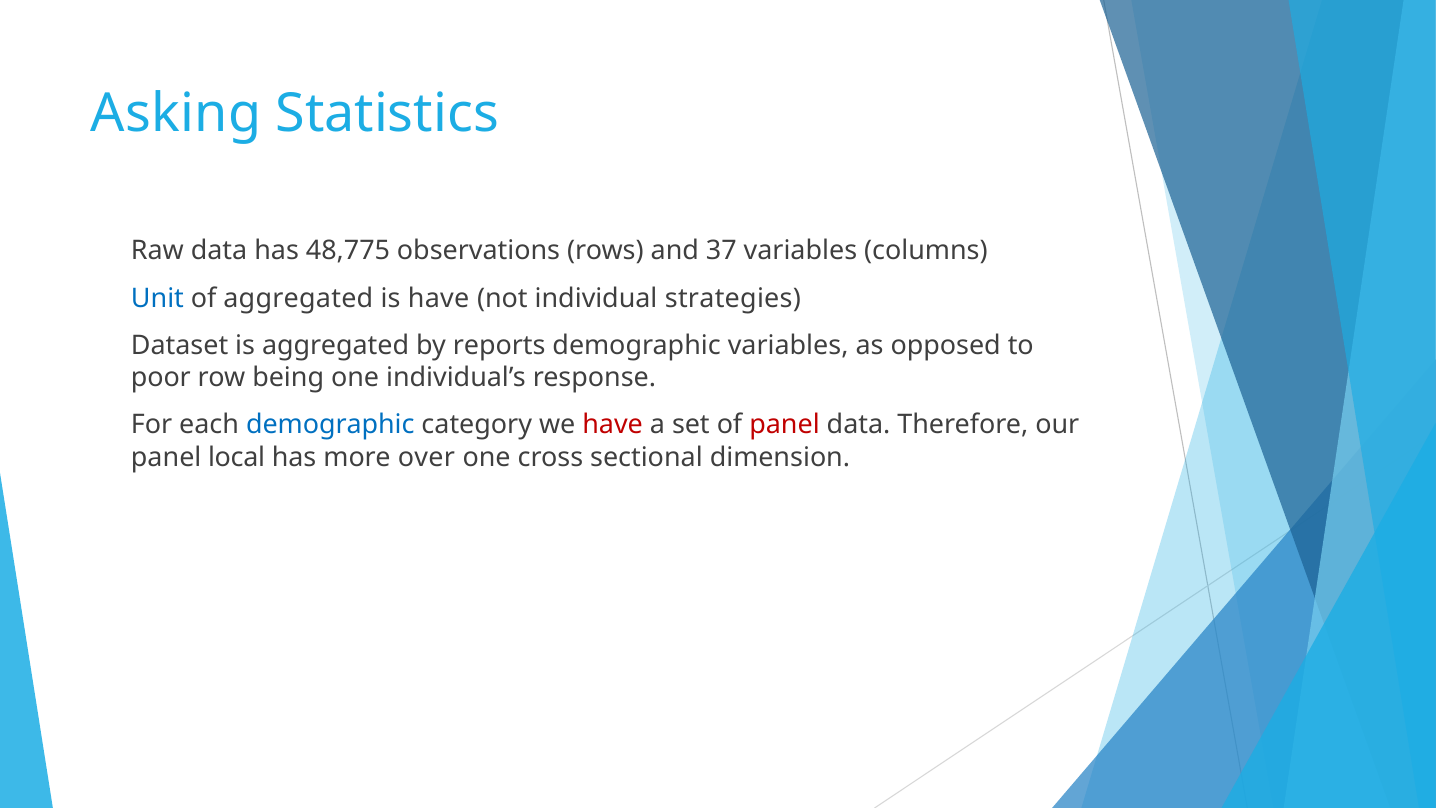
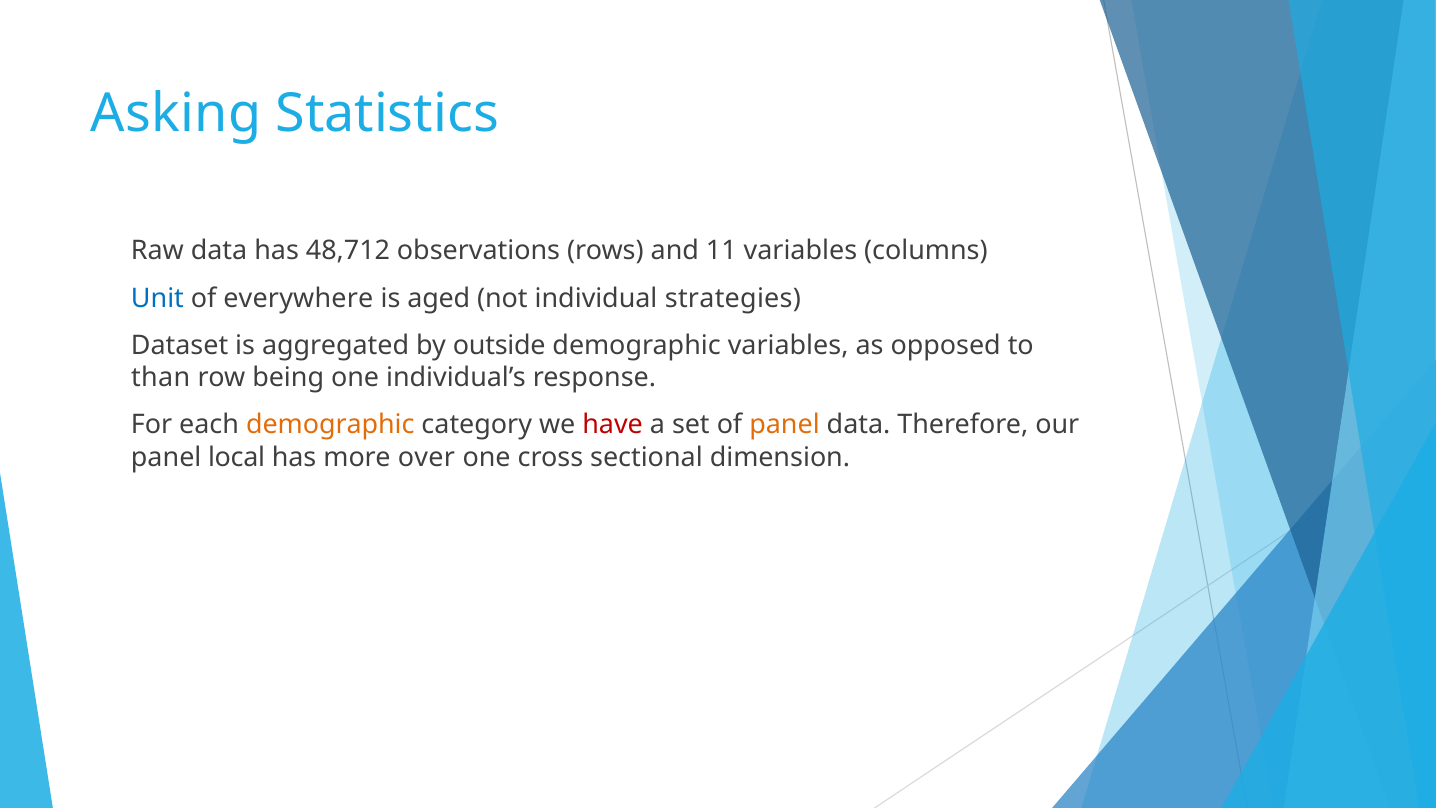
48,775: 48,775 -> 48,712
37: 37 -> 11
of aggregated: aggregated -> everywhere
is have: have -> aged
reports: reports -> outside
poor: poor -> than
demographic at (330, 425) colour: blue -> orange
panel at (784, 425) colour: red -> orange
